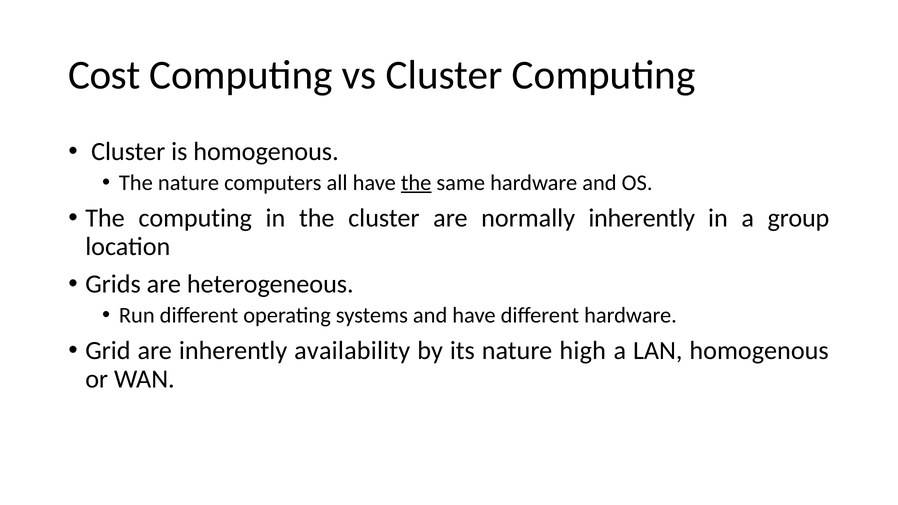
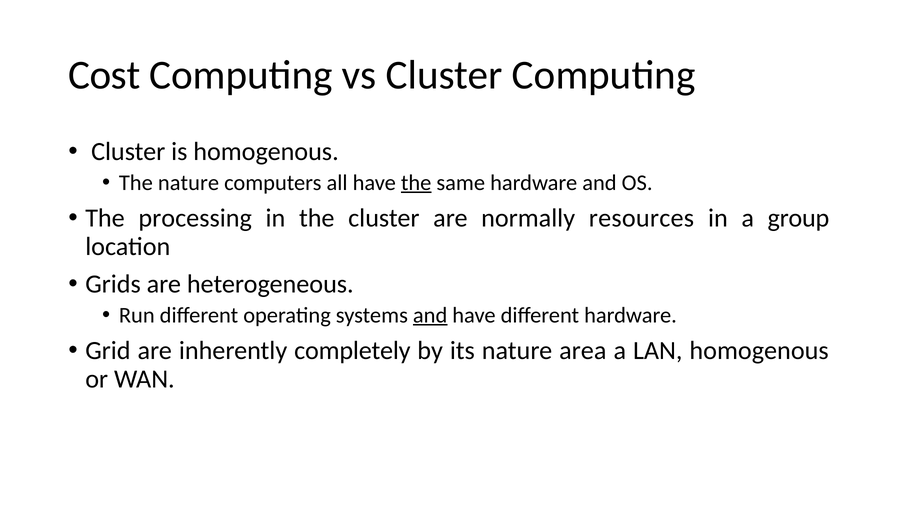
The computing: computing -> processing
normally inherently: inherently -> resources
and at (430, 315) underline: none -> present
availability: availability -> completely
high: high -> area
